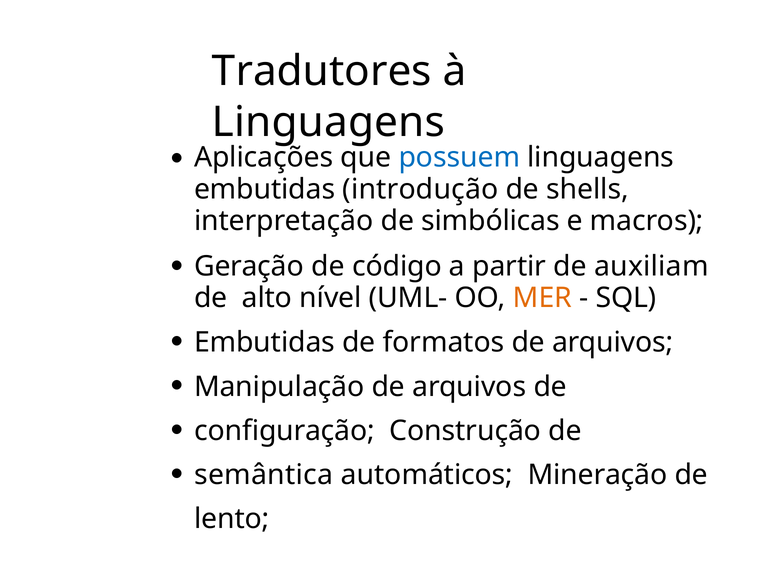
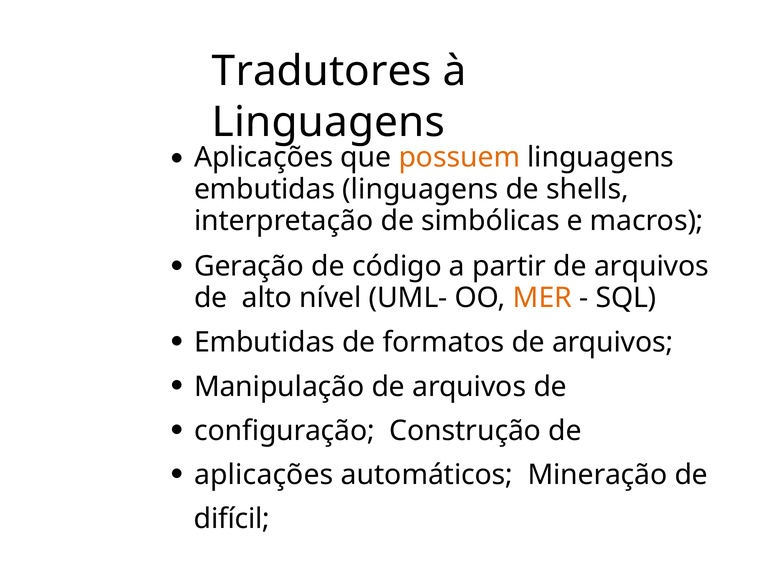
possuem colour: blue -> orange
embutidas introdução: introdução -> linguagens
partir de auxiliam: auxiliam -> arquivos
semântica at (264, 475): semântica -> aplicações
lento: lento -> difícil
